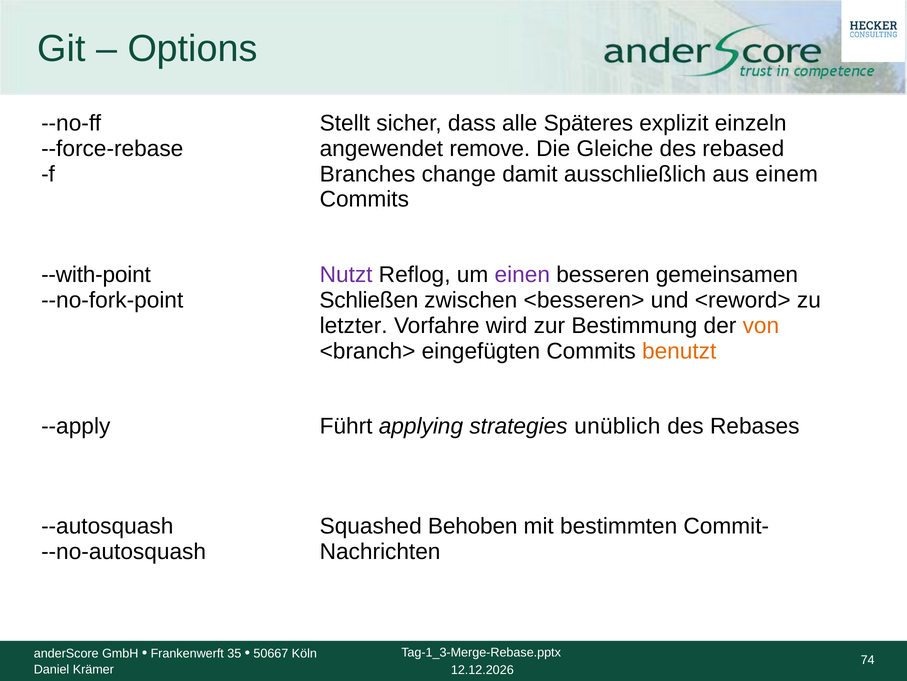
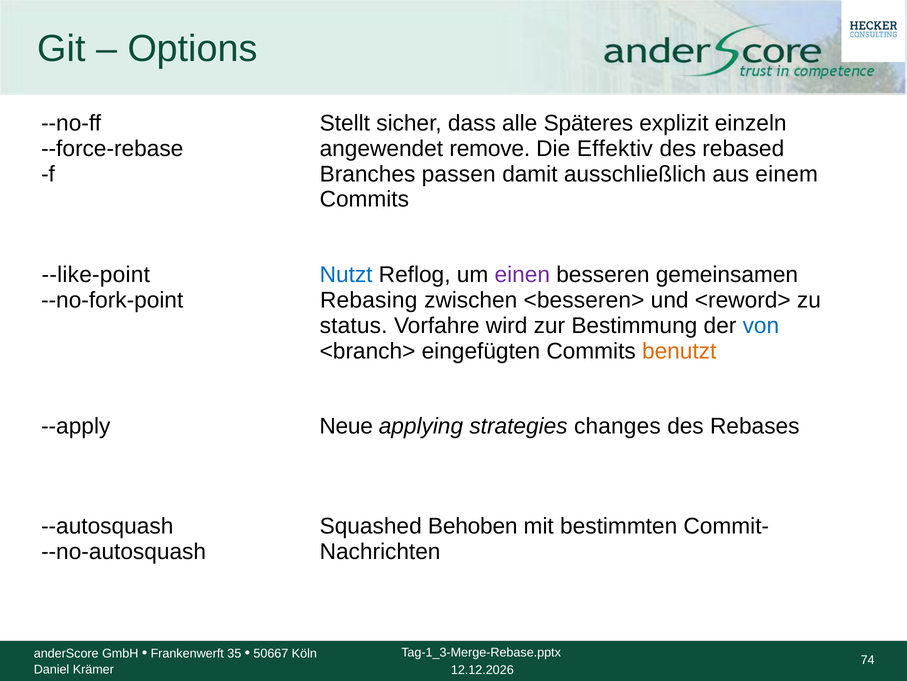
Gleiche: Gleiche -> Effektiv
change: change -> passen
--with-point: --with-point -> --like-point
Nutzt colour: purple -> blue
Schließen: Schließen -> Rebasing
letzter: letzter -> status
von colour: orange -> blue
Führt: Führt -> Neue
unüblich: unüblich -> changes
